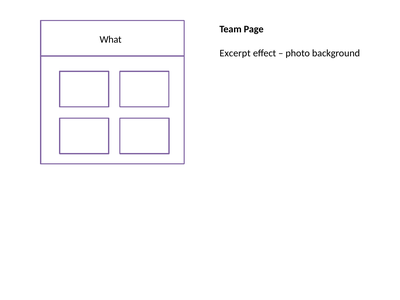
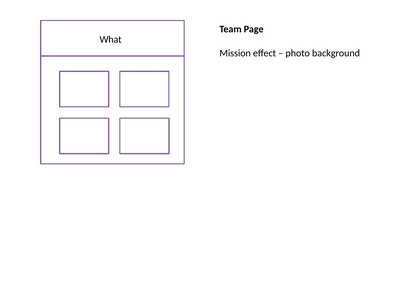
Excerpt: Excerpt -> Mission
